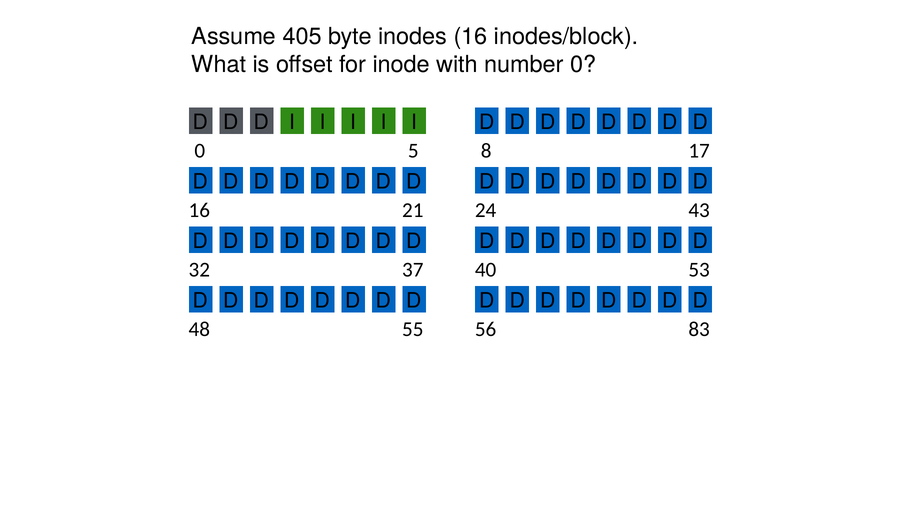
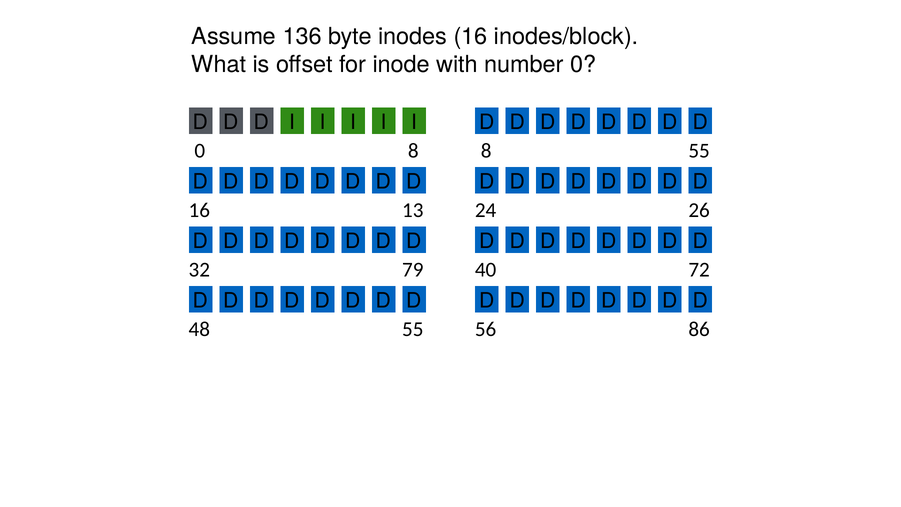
405: 405 -> 136
0 5: 5 -> 8
8 17: 17 -> 55
21: 21 -> 13
43: 43 -> 26
37: 37 -> 79
53: 53 -> 72
83: 83 -> 86
